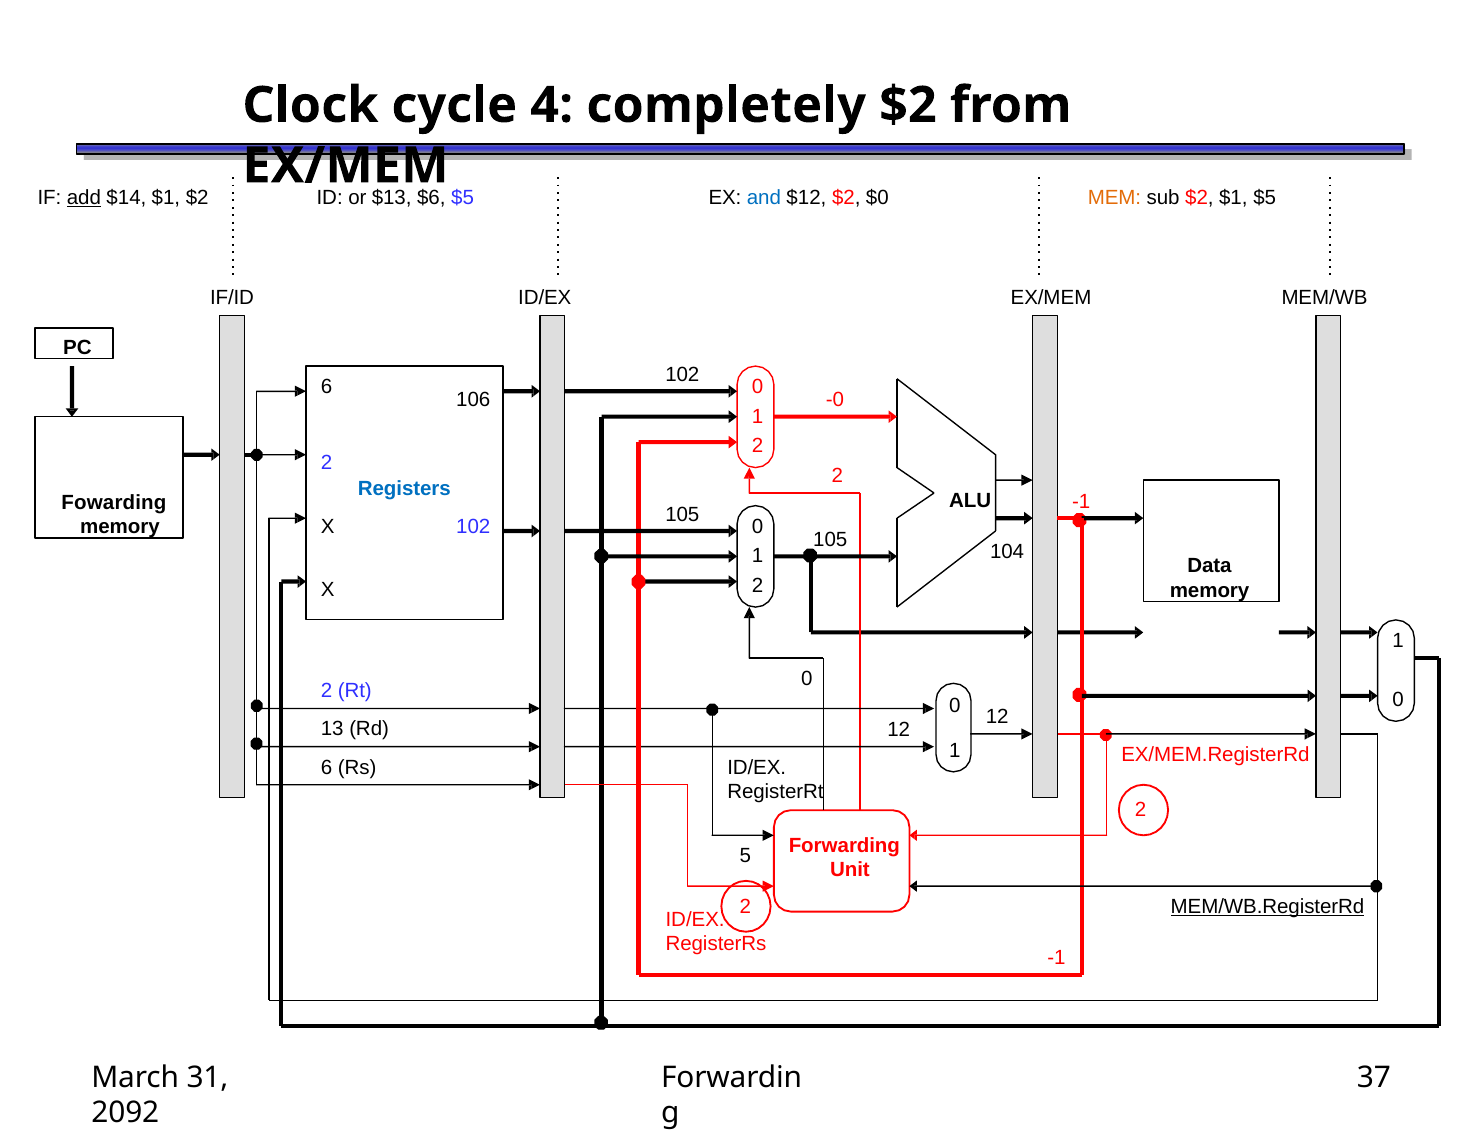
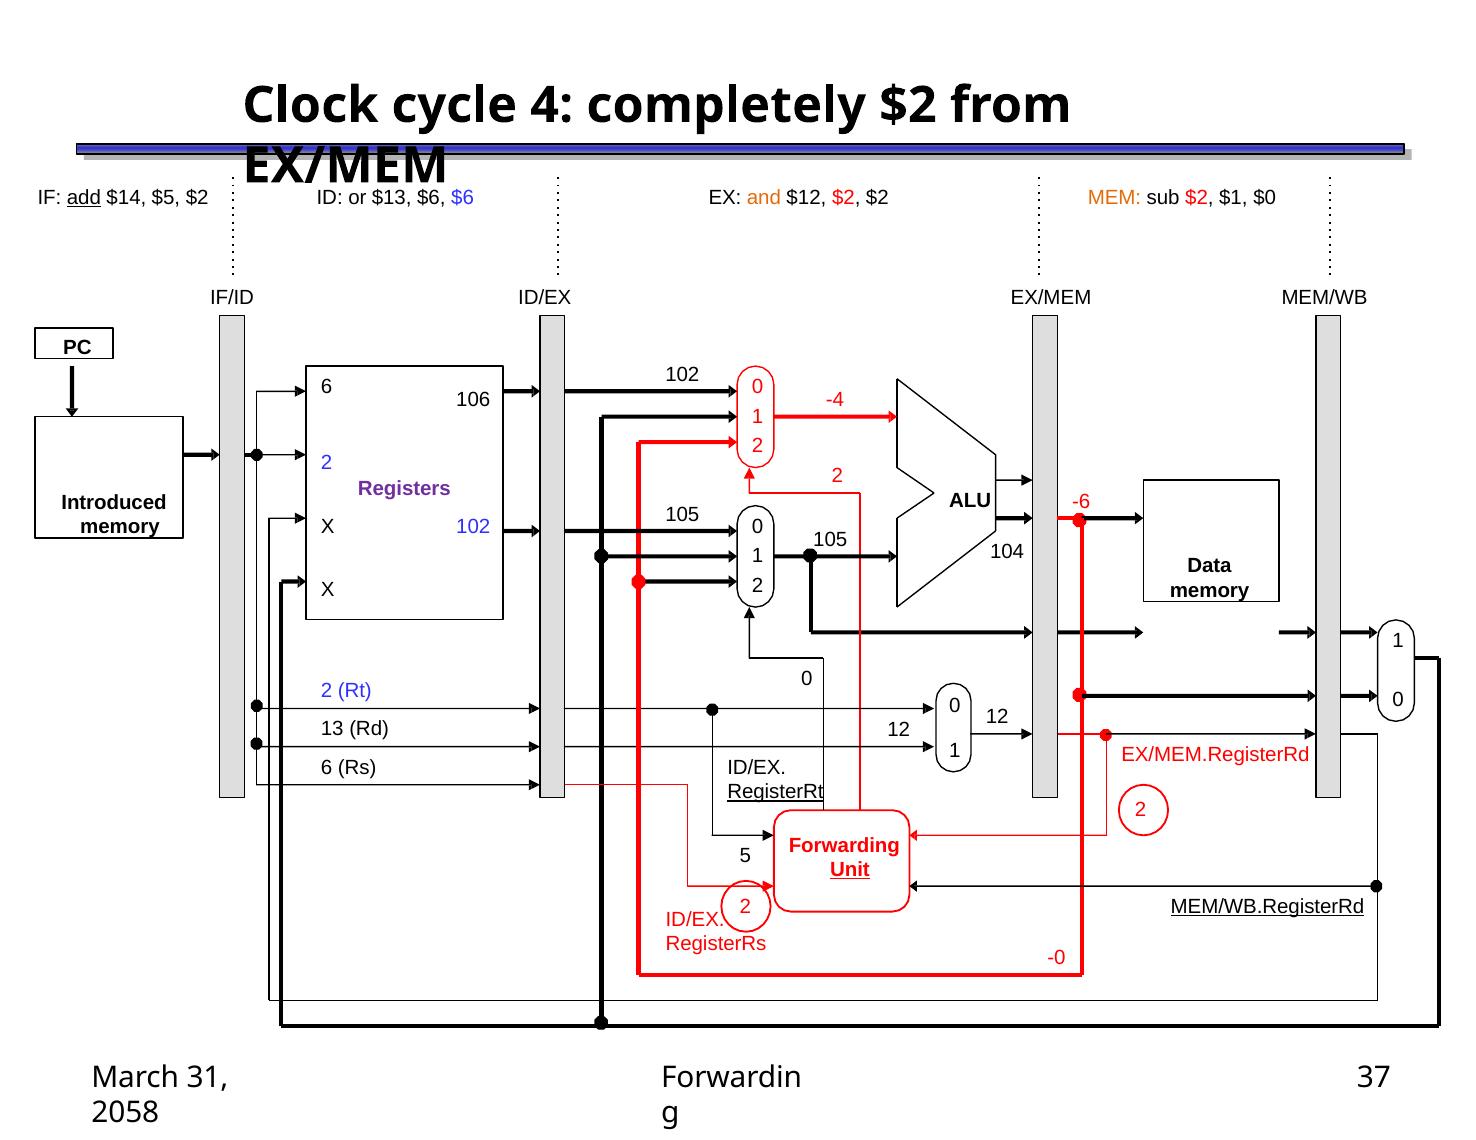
$14 $1: $1 -> $5
$5 at (463, 198): $5 -> $6
and colour: blue -> orange
$2 $0: $0 -> $2
$1 $5: $5 -> $0
-0: -0 -> -4
Registers colour: blue -> purple
-1 at (1081, 501): -1 -> -6
Fowarding: Fowarding -> Introduced
RegisterRt underline: none -> present
Unit underline: none -> present
-1 at (1057, 958): -1 -> -0
2092: 2092 -> 2058
